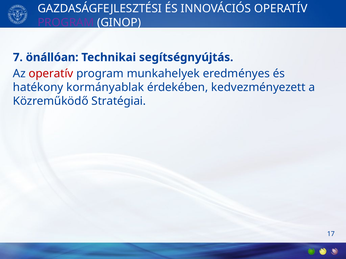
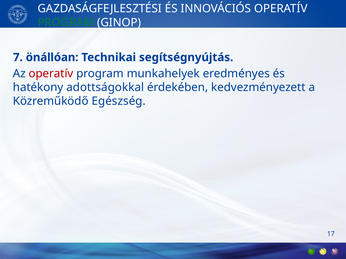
PROGRAM at (66, 22) colour: purple -> green
kormányablak: kormányablak -> adottságokkal
Stratégiai: Stratégiai -> Egészség
